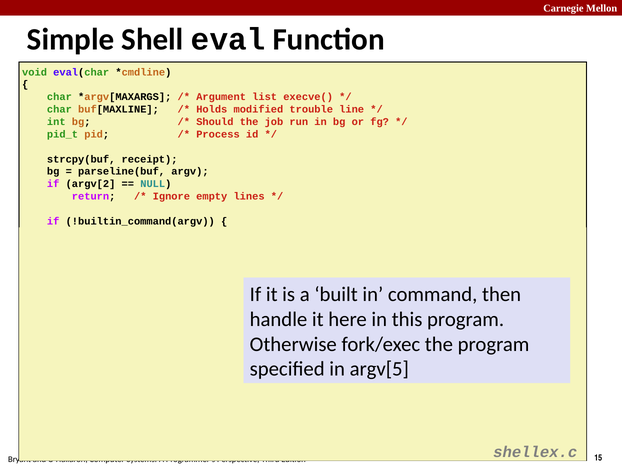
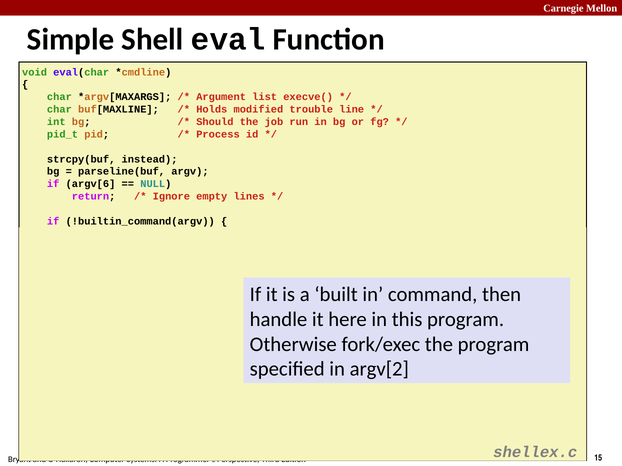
receipt: receipt -> instead
argv[2: argv[2 -> argv[6
argv[5: argv[5 -> argv[2
